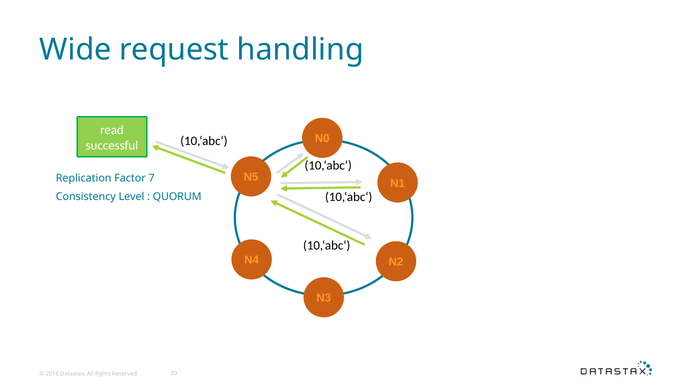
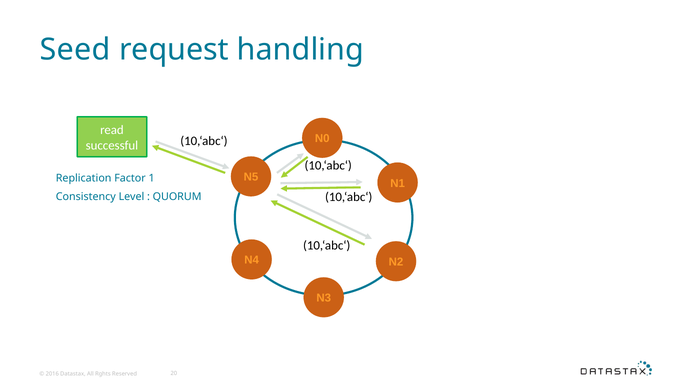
Wide: Wide -> Seed
7: 7 -> 1
